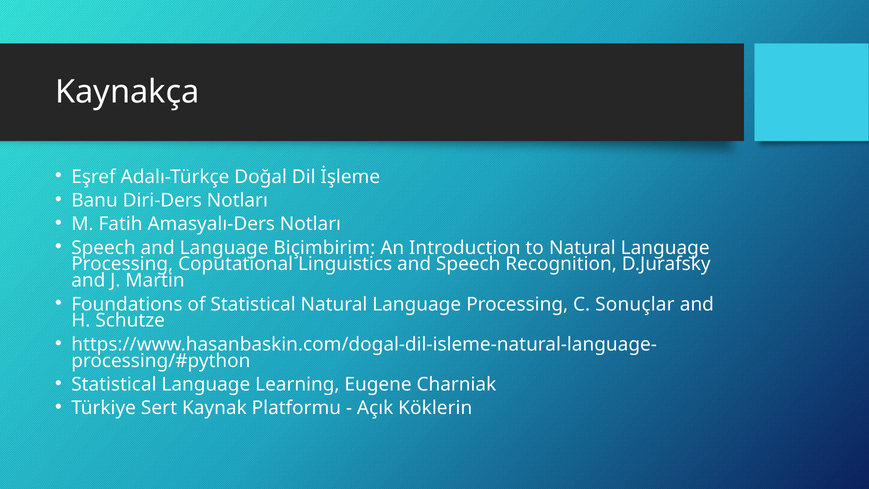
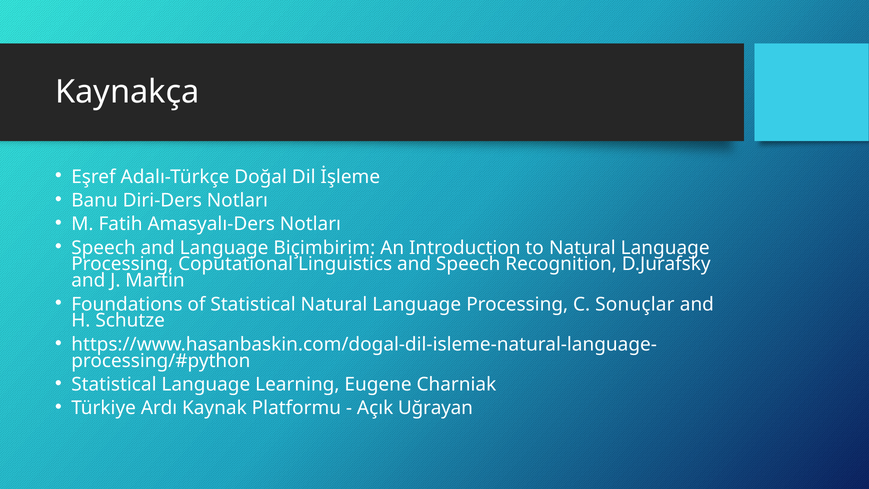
Sert: Sert -> Ardı
Köklerin: Köklerin -> Uğrayan
